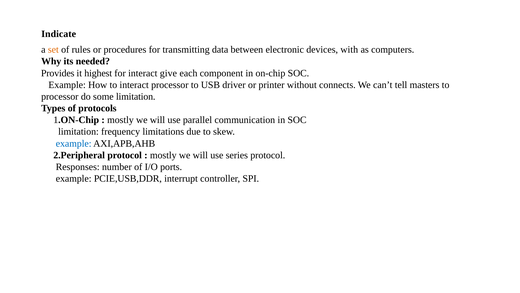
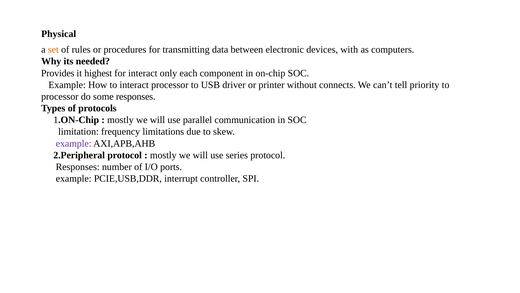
Indicate: Indicate -> Physical
give: give -> only
masters: masters -> priority
some limitation: limitation -> responses
example at (74, 143) colour: blue -> purple
